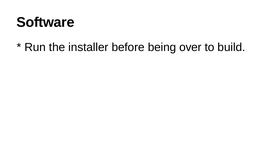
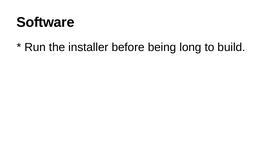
over: over -> long
